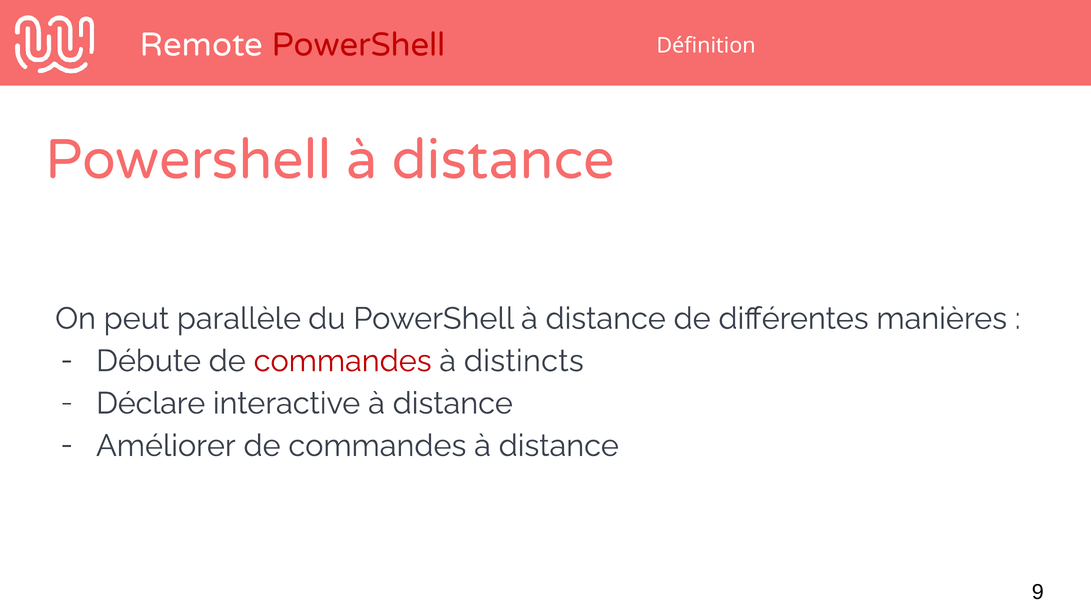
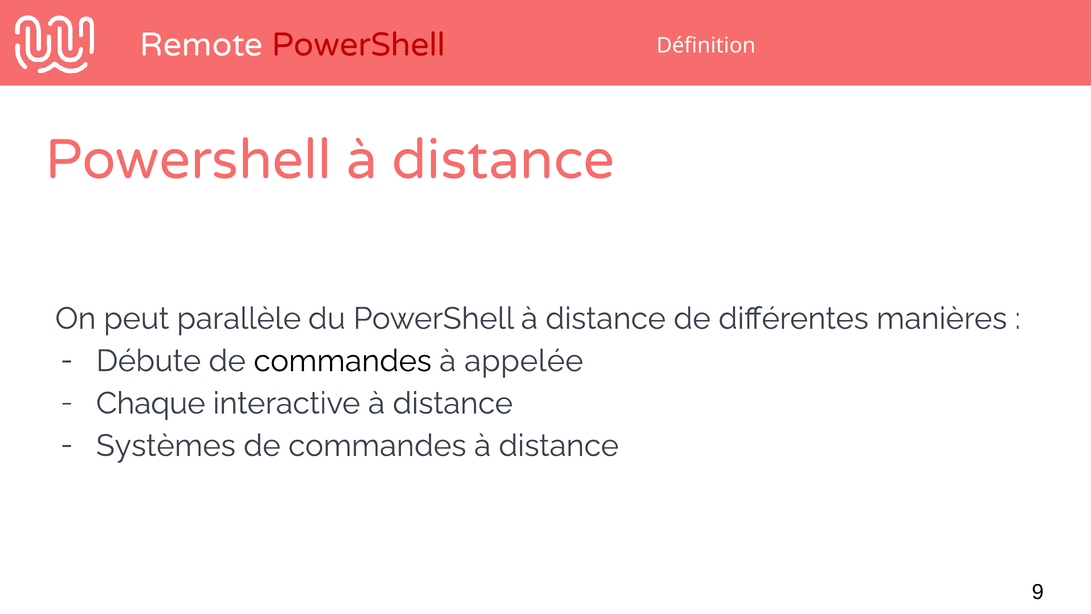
commandes at (343, 361) colour: red -> black
distincts: distincts -> appelée
Déclare: Déclare -> Chaque
Améliorer: Améliorer -> Systèmes
